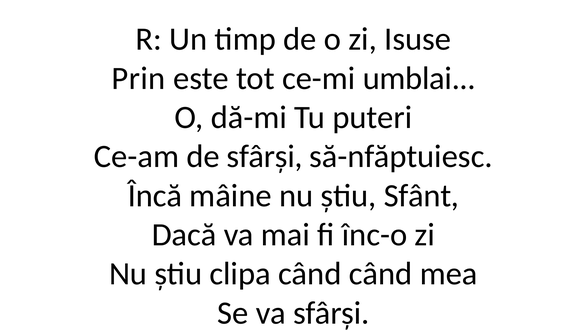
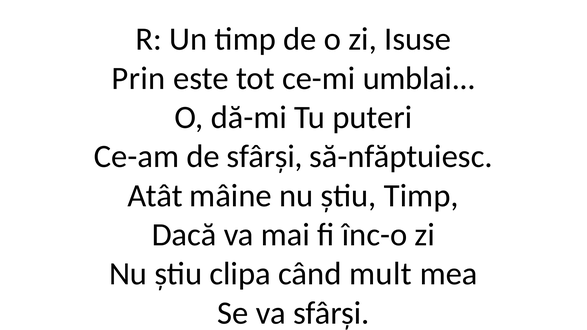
Încă: Încă -> Atât
știu Sfânt: Sfânt -> Timp
când când: când -> mult
